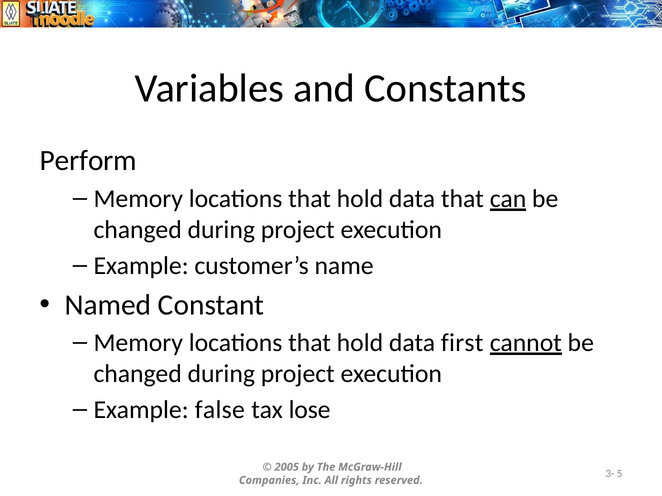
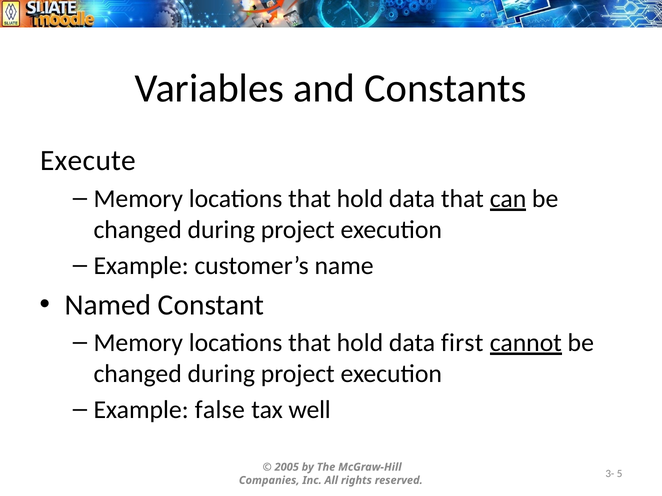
Perform: Perform -> Execute
lose: lose -> well
